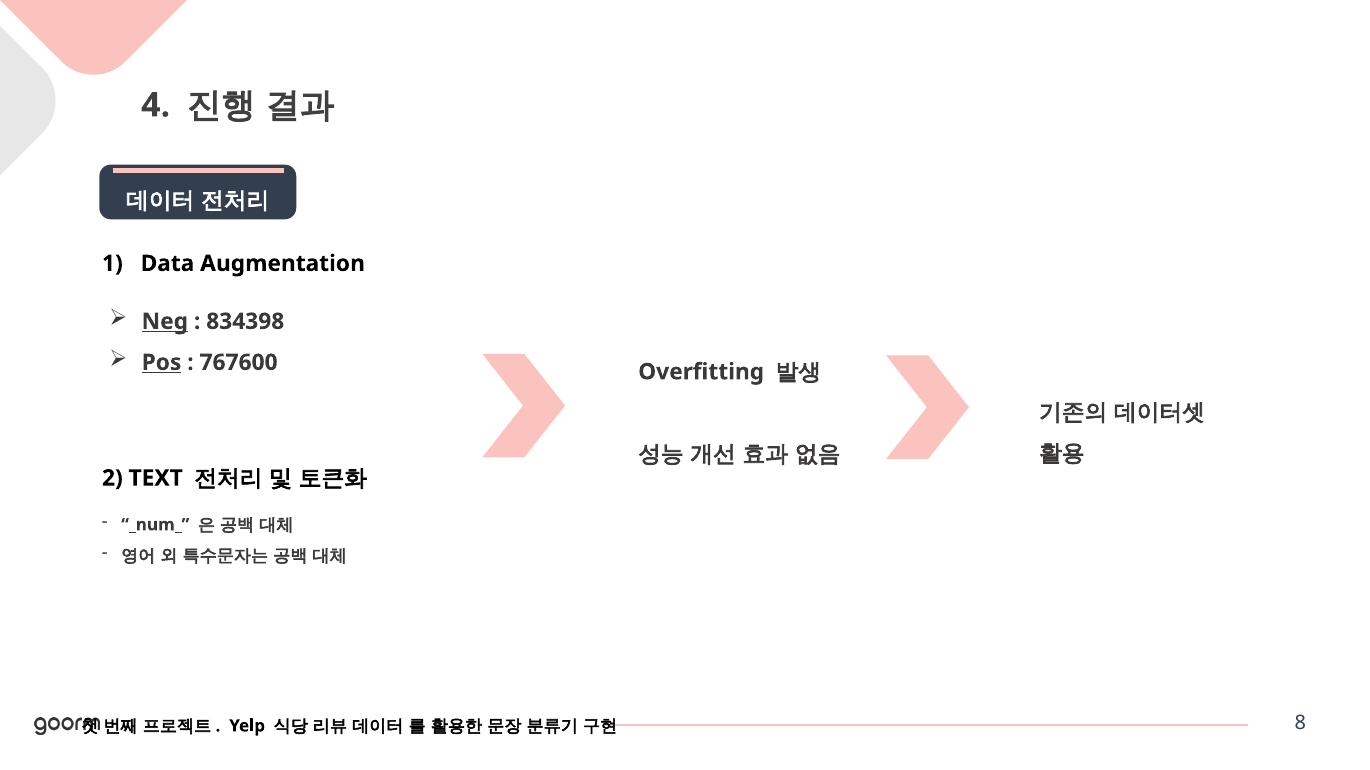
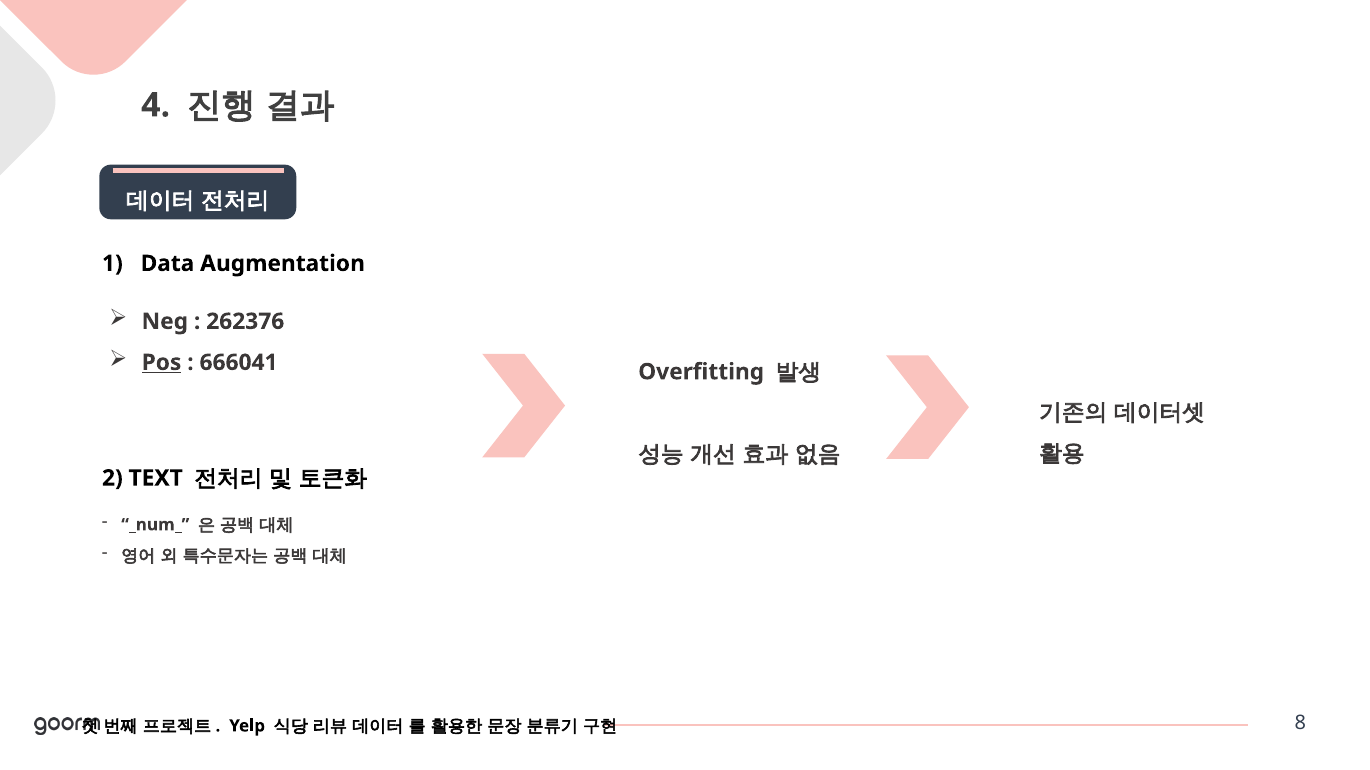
Neg underline: present -> none
834398: 834398 -> 262376
767600: 767600 -> 666041
